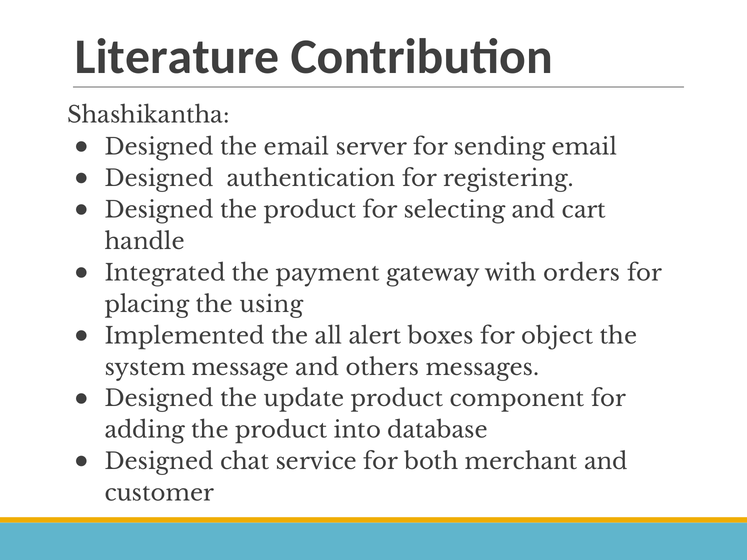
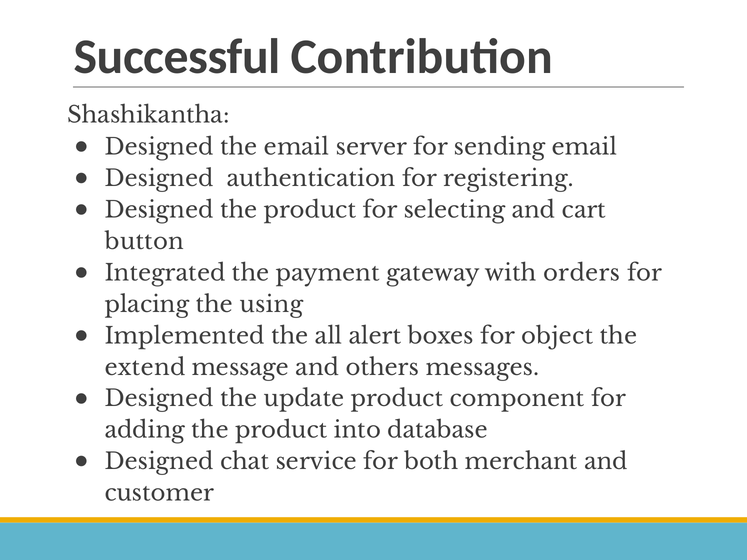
Literature: Literature -> Successful
handle: handle -> button
system: system -> extend
